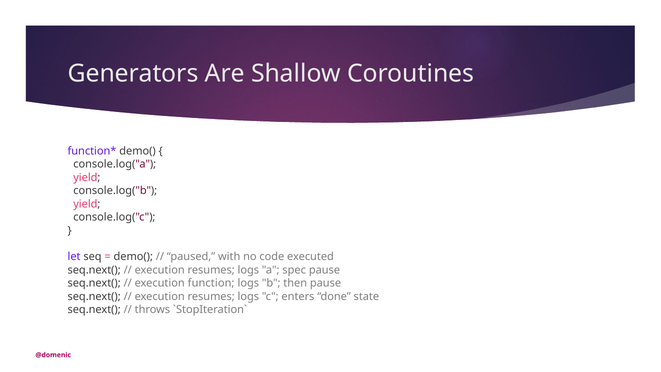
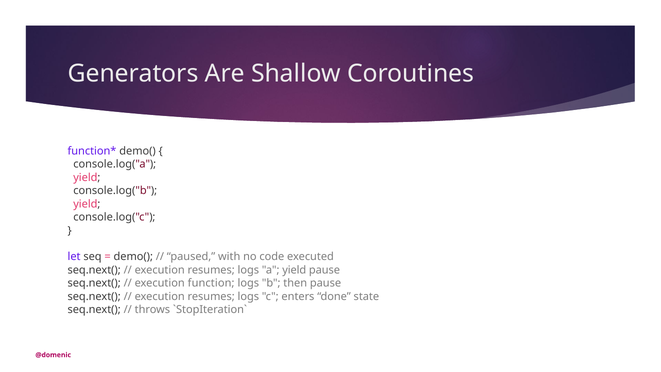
a spec: spec -> yield
